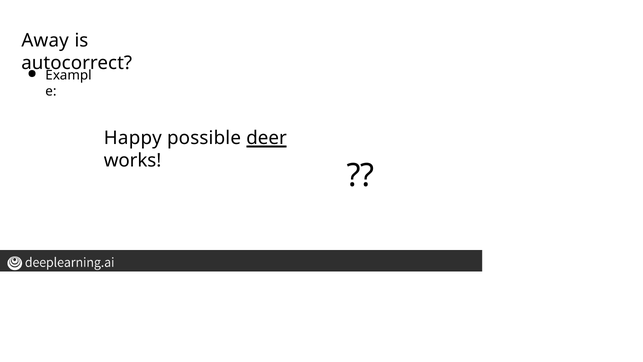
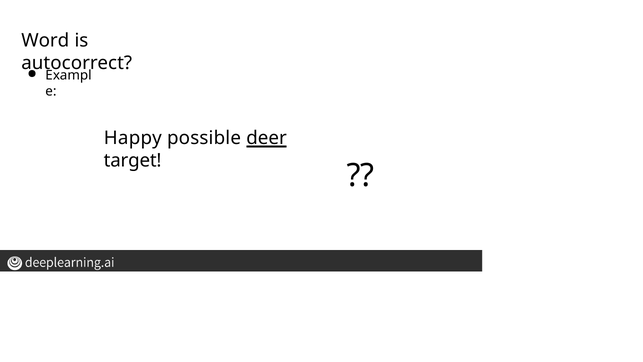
Away: Away -> Word
works: works -> target
